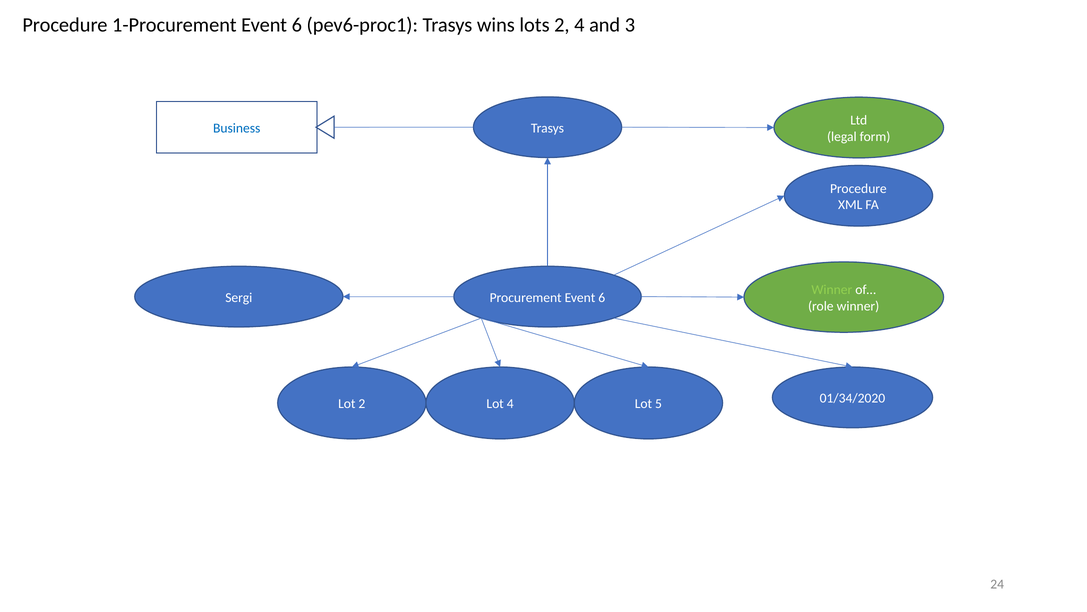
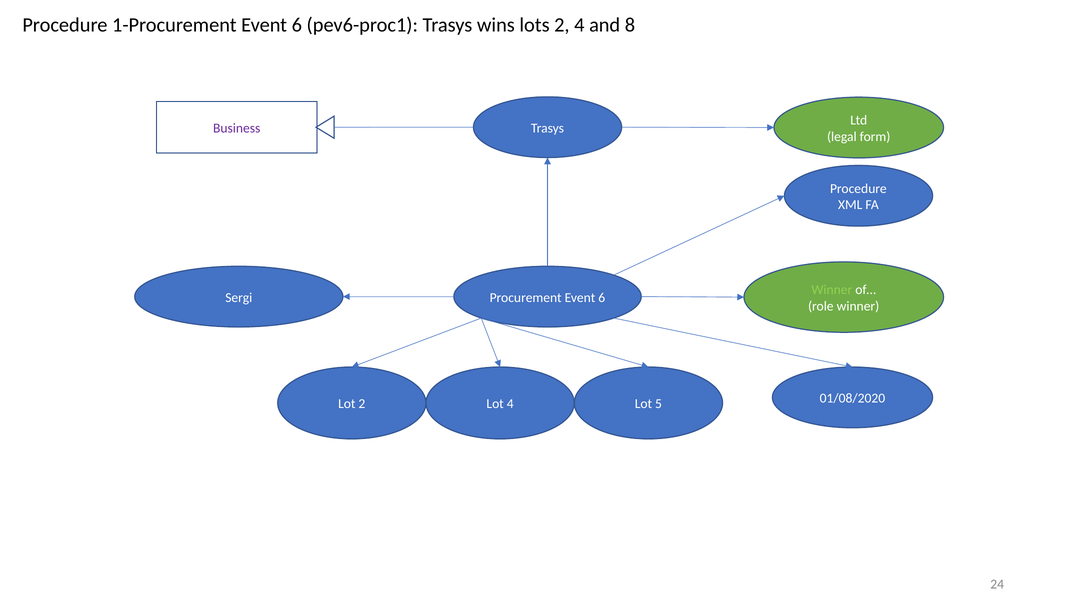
3: 3 -> 8
Business colour: blue -> purple
01/34/2020: 01/34/2020 -> 01/08/2020
